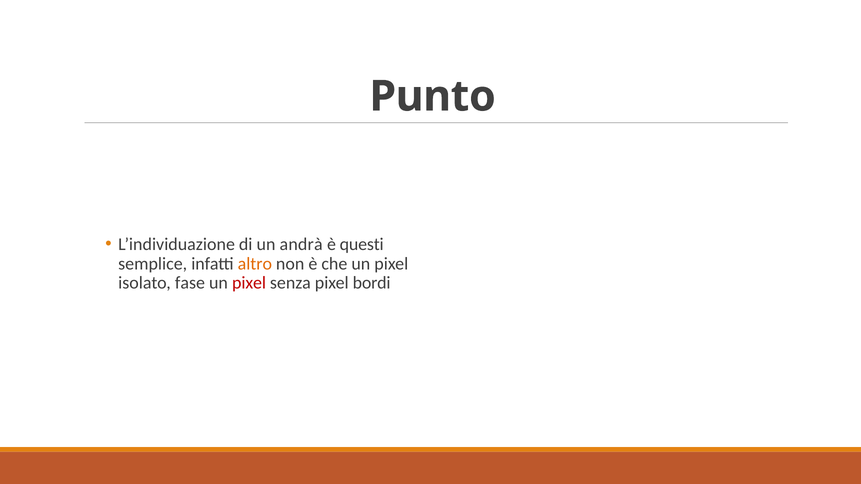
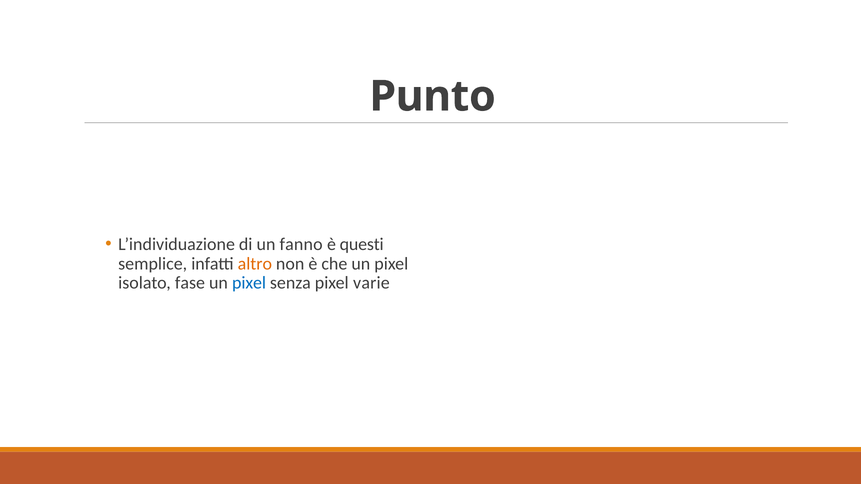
andrà: andrà -> fanno
pixel at (249, 283) colour: red -> blue
bordi: bordi -> varie
